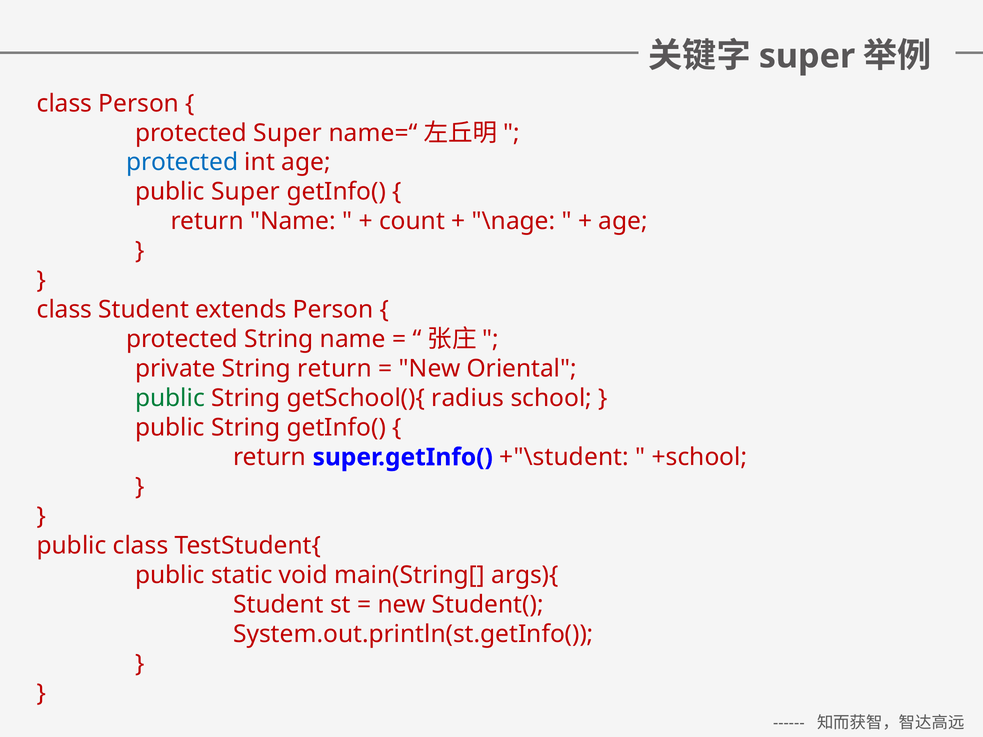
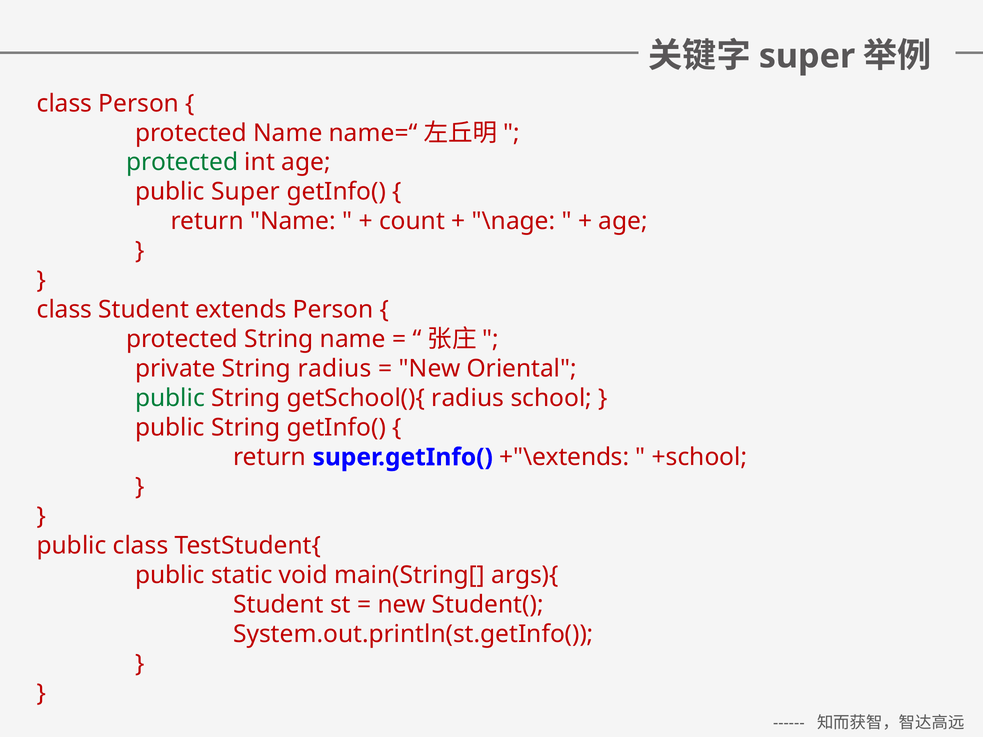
protected Super: Super -> Name
protected at (182, 162) colour: blue -> green
String return: return -> radius
+"\student: +"\student -> +"\extends
